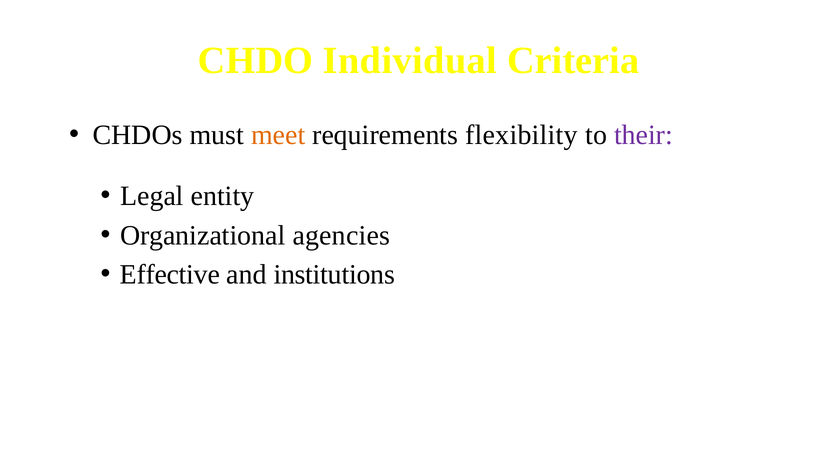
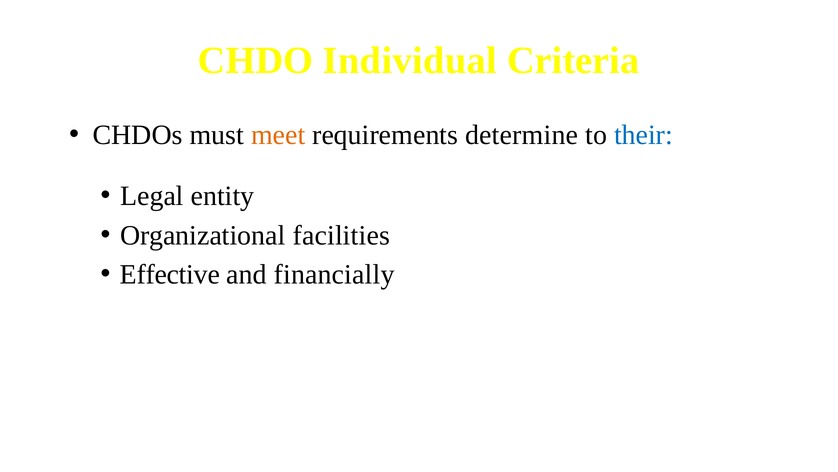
flexibility: flexibility -> determine
their colour: purple -> blue
agencies: agencies -> facilities
institutions: institutions -> financially
